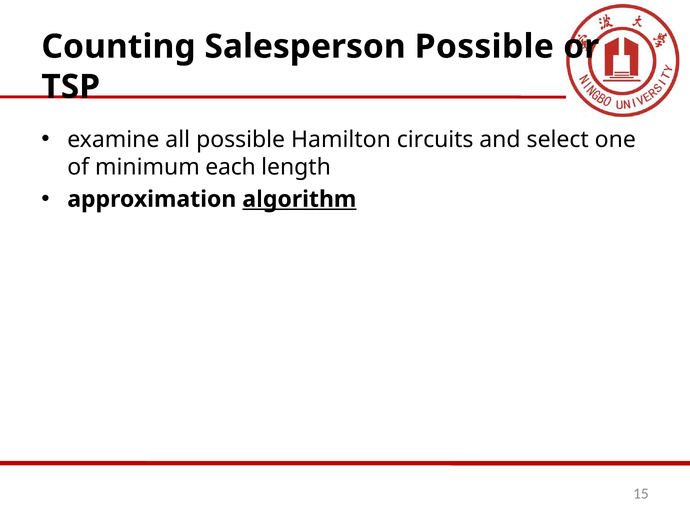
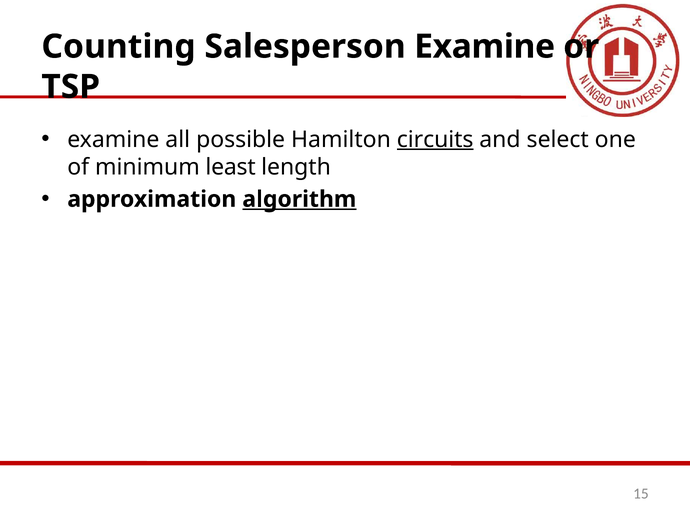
Salesperson Possible: Possible -> Examine
circuits underline: none -> present
each: each -> least
